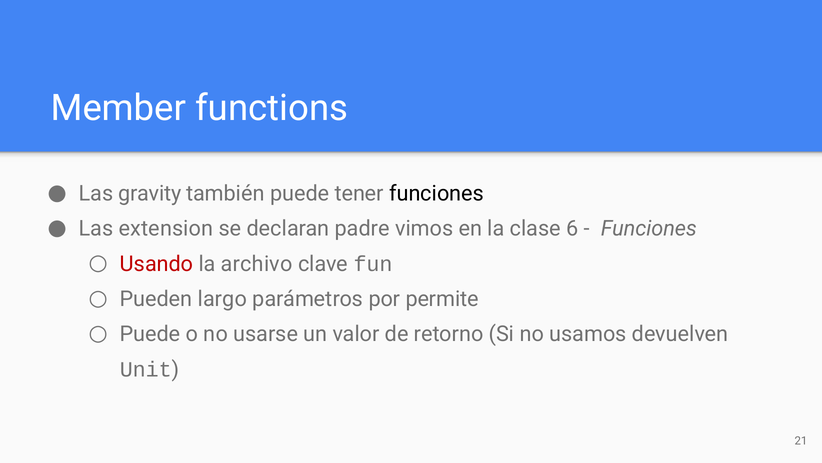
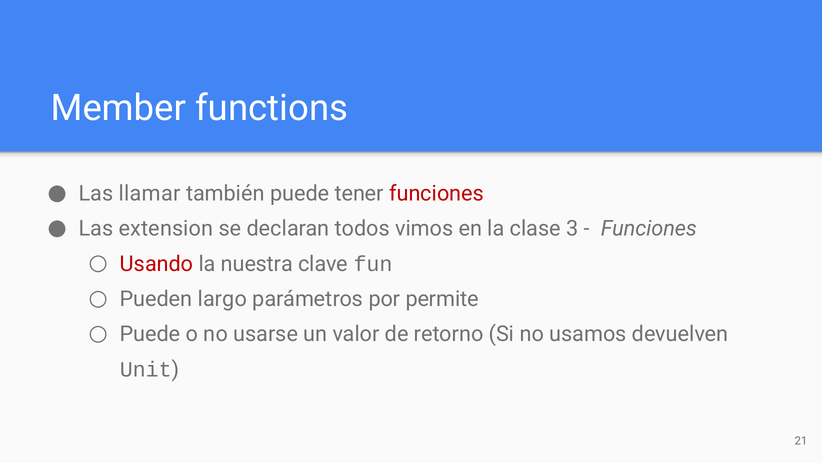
gravity: gravity -> llamar
funciones at (437, 193) colour: black -> red
padre: padre -> todos
6: 6 -> 3
archivo: archivo -> nuestra
